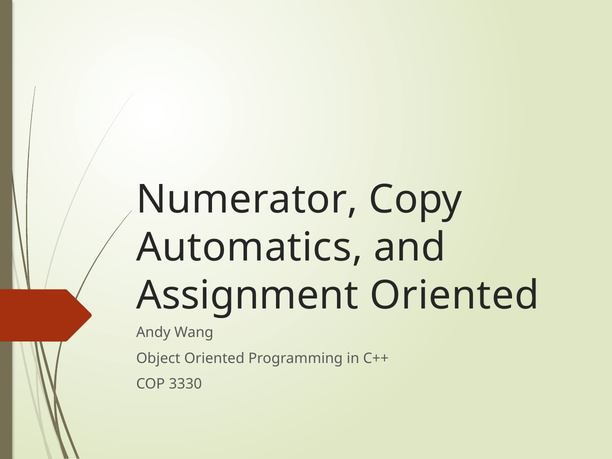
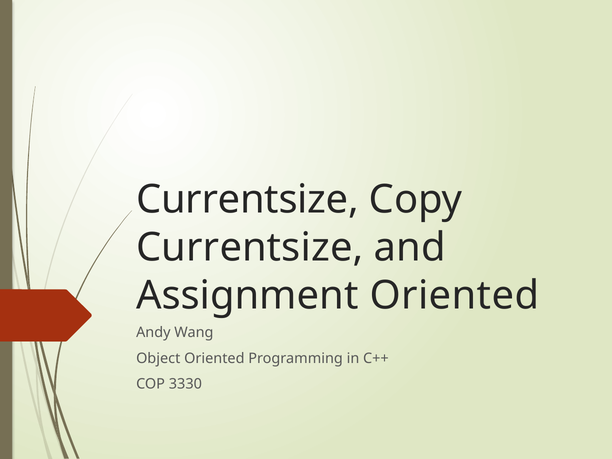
Numerator at (247, 200): Numerator -> Currentsize
Automatics at (250, 248): Automatics -> Currentsize
